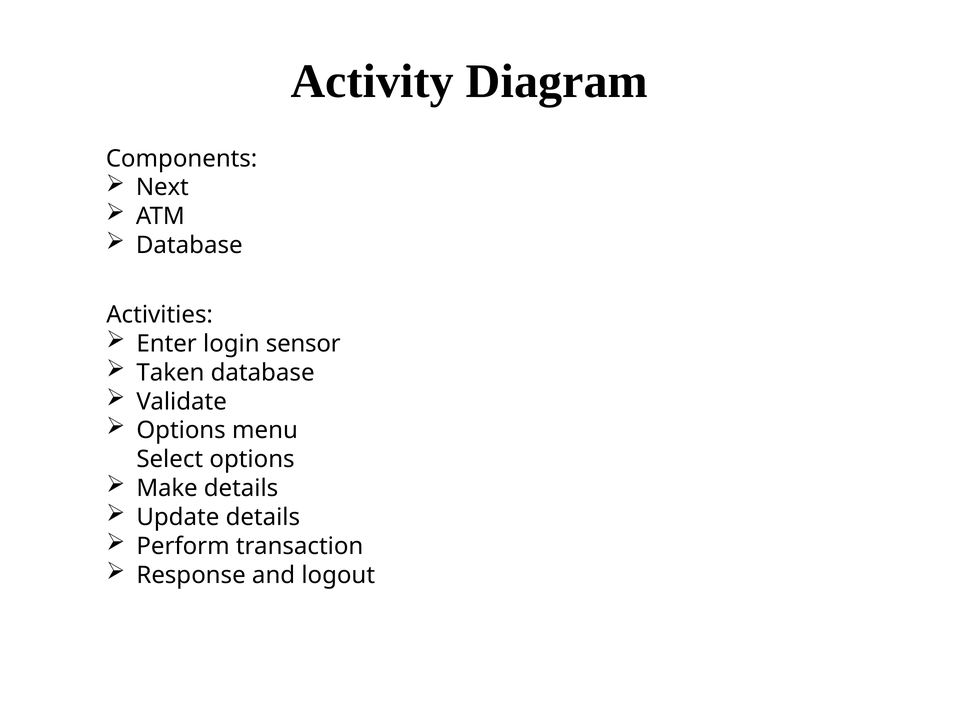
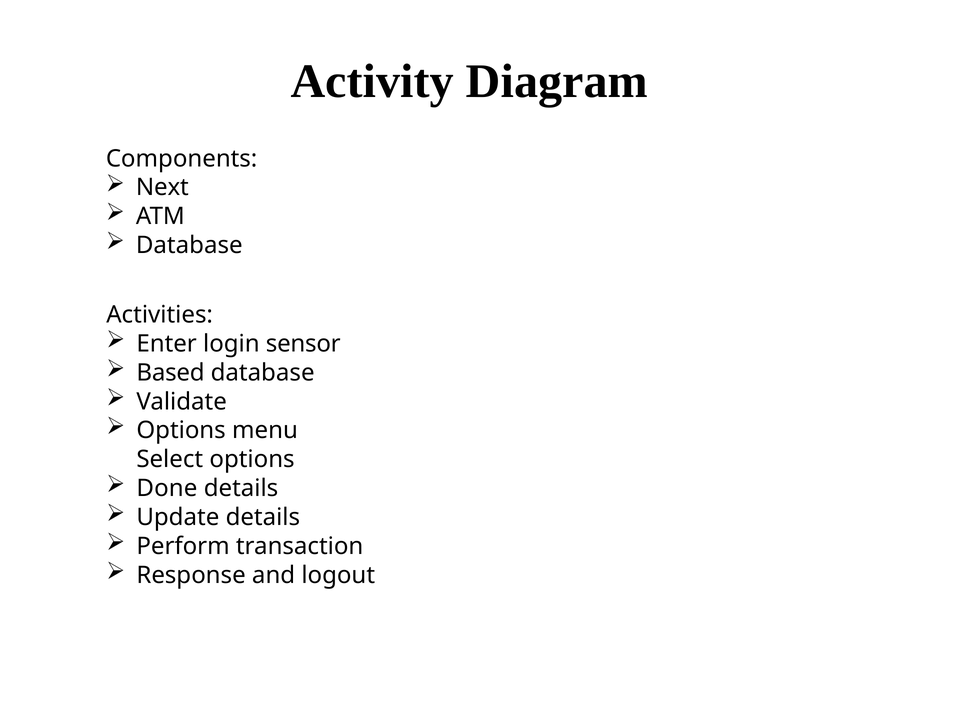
Taken: Taken -> Based
Make: Make -> Done
